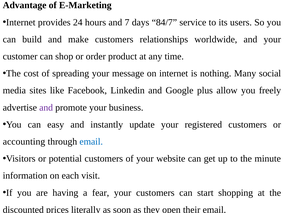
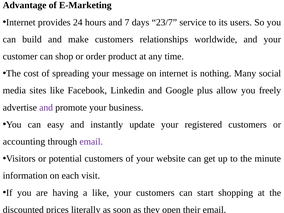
84/7: 84/7 -> 23/7
email at (91, 142) colour: blue -> purple
a fear: fear -> like
